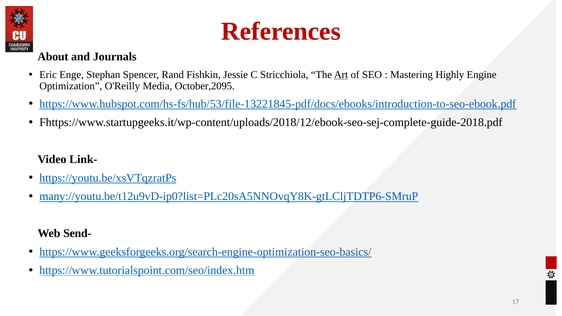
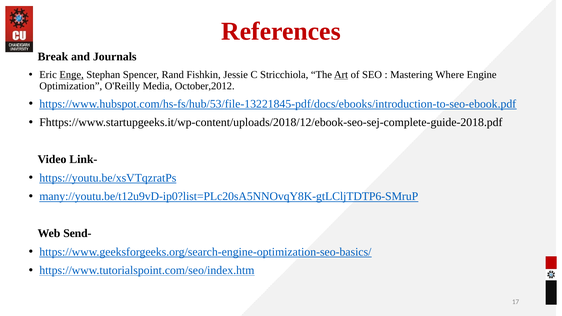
About: About -> Break
Enge underline: none -> present
Highly: Highly -> Where
October,2095: October,2095 -> October,2012
